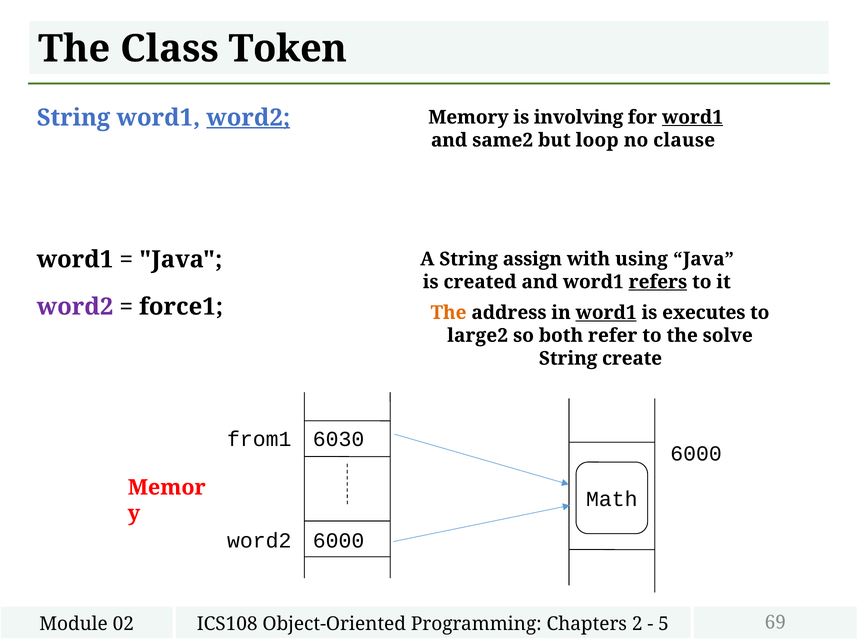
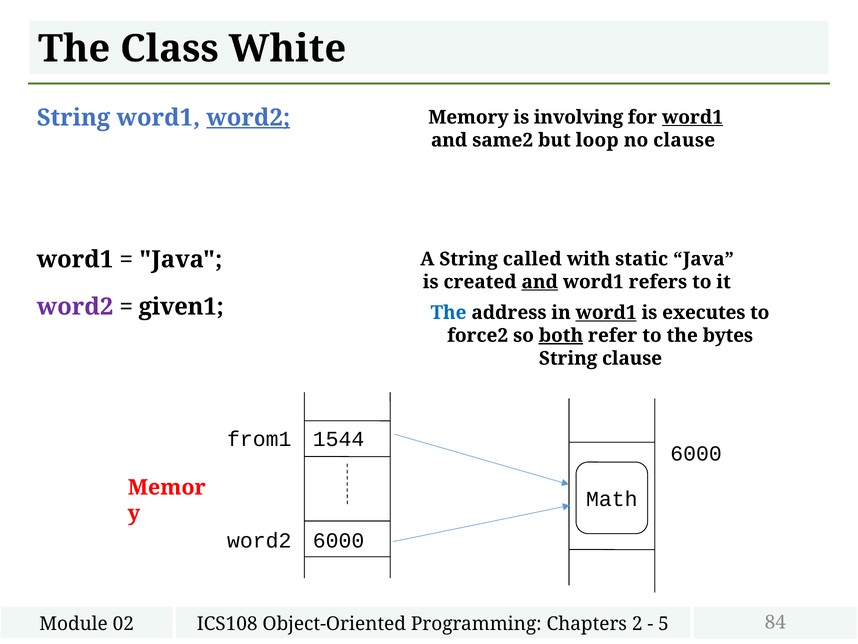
Token: Token -> White
assign: assign -> called
using: using -> static
and at (540, 282) underline: none -> present
refers underline: present -> none
force1: force1 -> given1
The at (449, 312) colour: orange -> blue
large2: large2 -> force2
both underline: none -> present
solve: solve -> bytes
String create: create -> clause
6030: 6030 -> 1544
69: 69 -> 84
